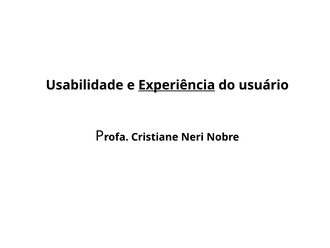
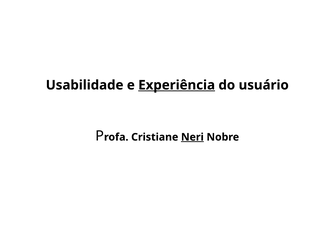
Neri underline: none -> present
